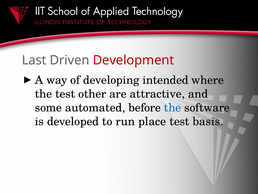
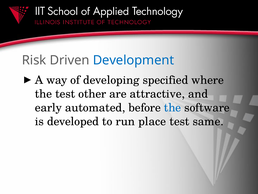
Last: Last -> Risk
Development colour: red -> blue
intended: intended -> specified
some: some -> early
basis: basis -> same
